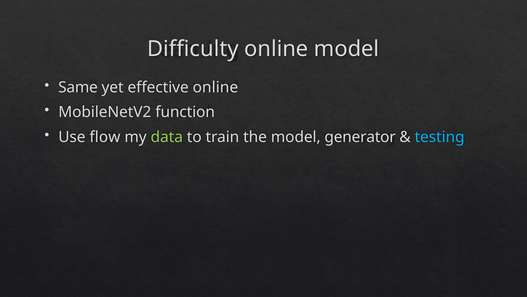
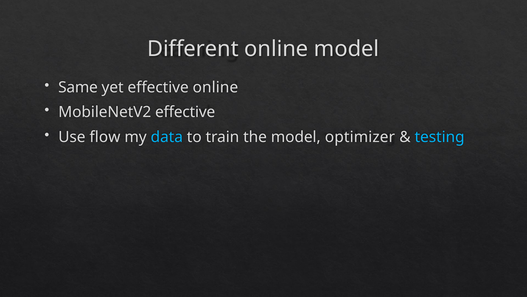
Difficulty: Difficulty -> Different
MobileNetV2 function: function -> effective
data colour: light green -> light blue
generator: generator -> optimizer
